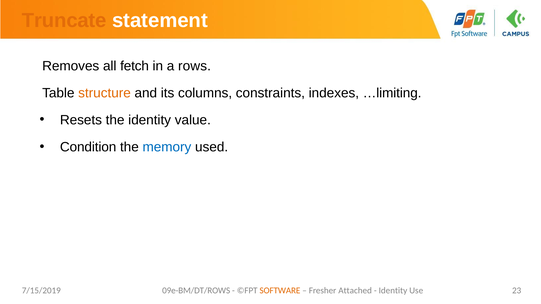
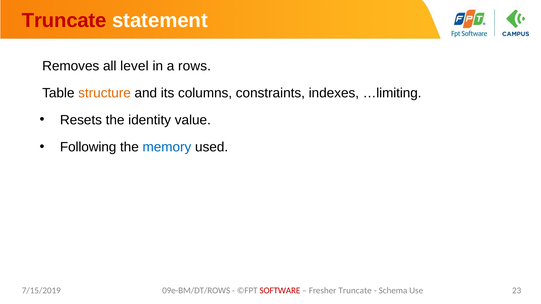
Truncate at (64, 20) colour: orange -> red
fetch: fetch -> level
Condition: Condition -> Following
SOFTWARE colour: orange -> red
Fresher Attached: Attached -> Truncate
Identity at (393, 291): Identity -> Schema
